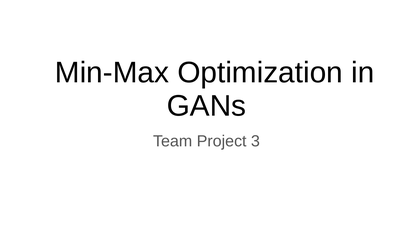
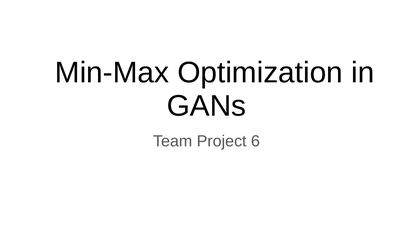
3: 3 -> 6
